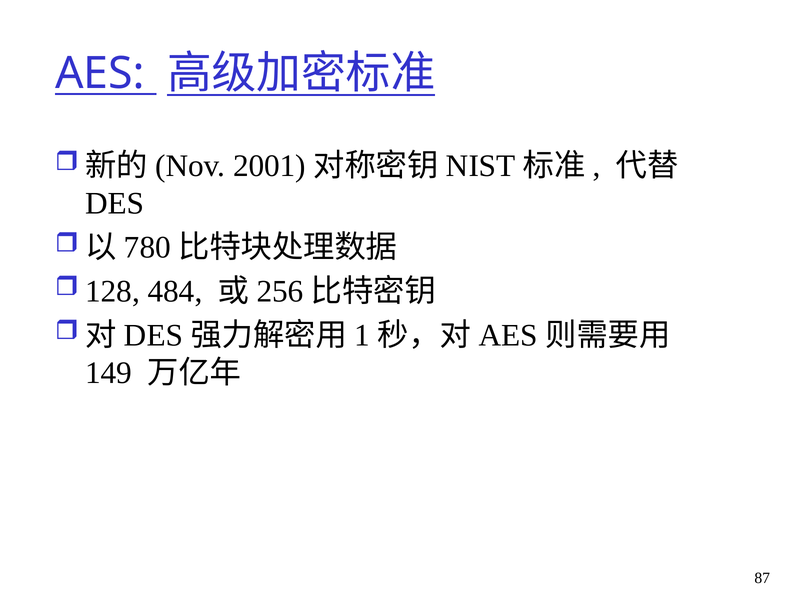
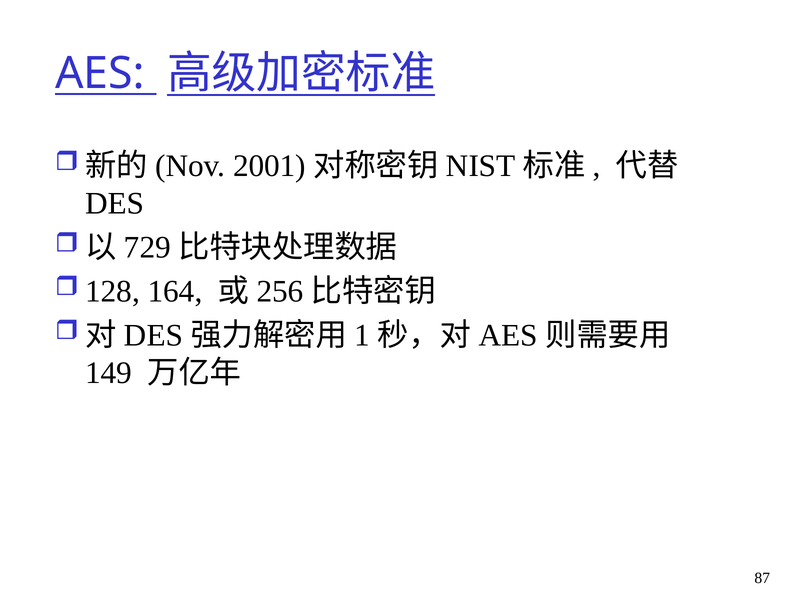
780: 780 -> 729
484: 484 -> 164
